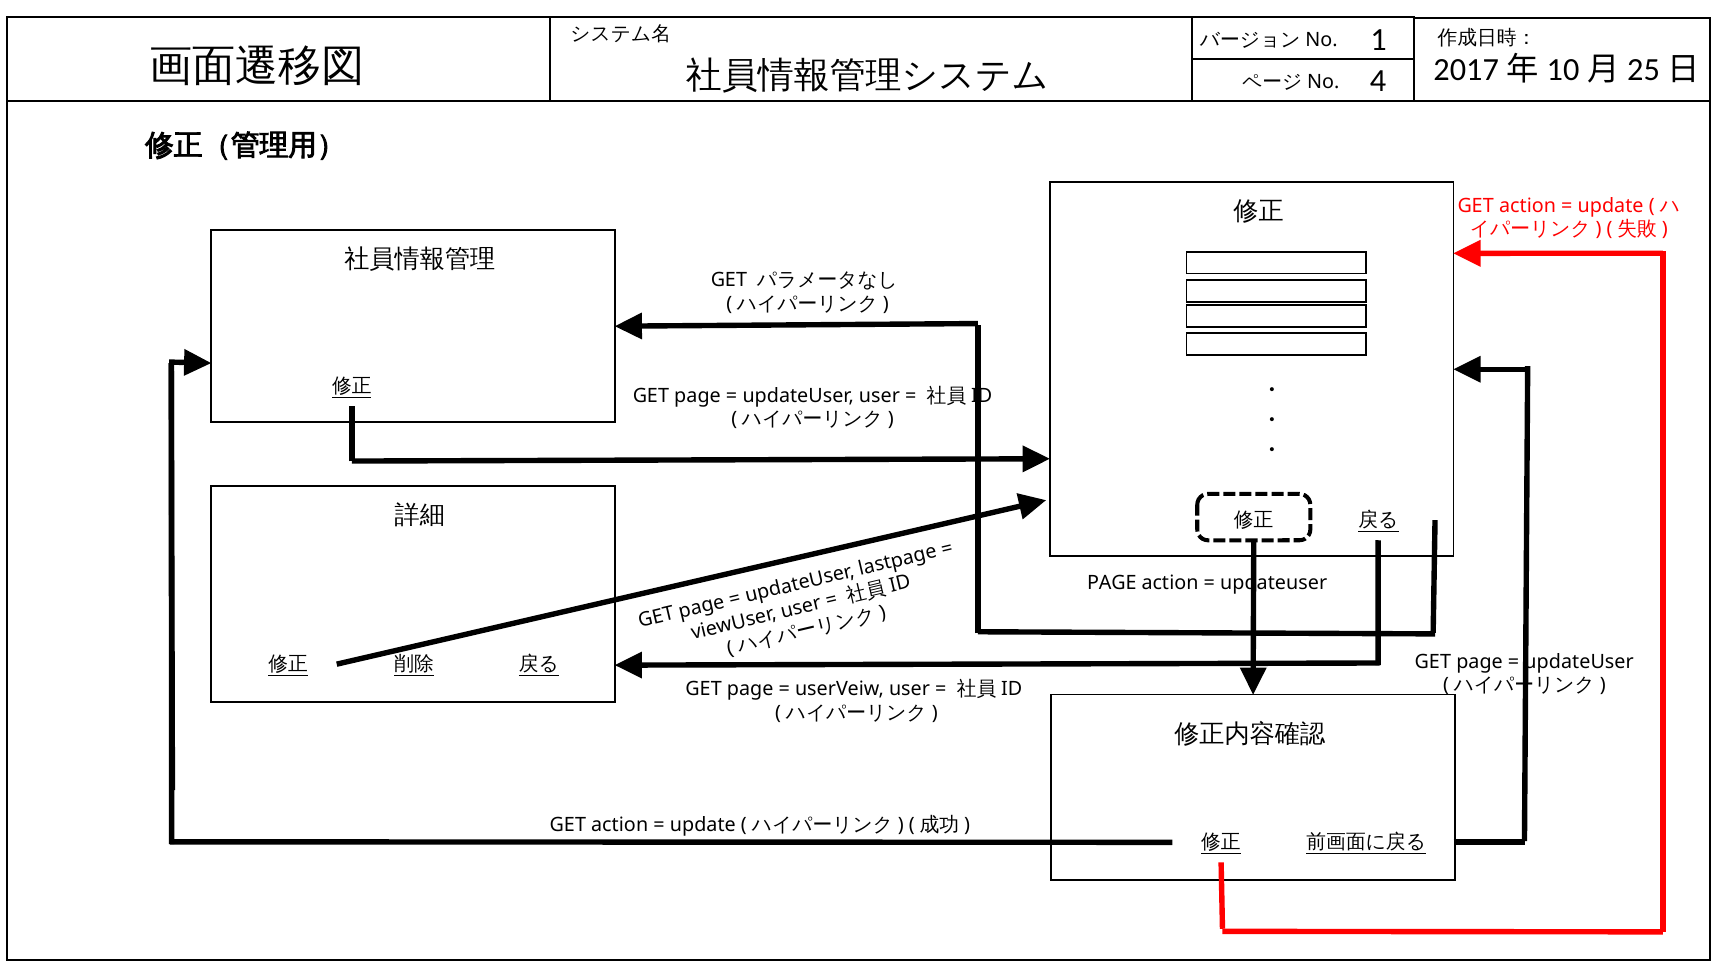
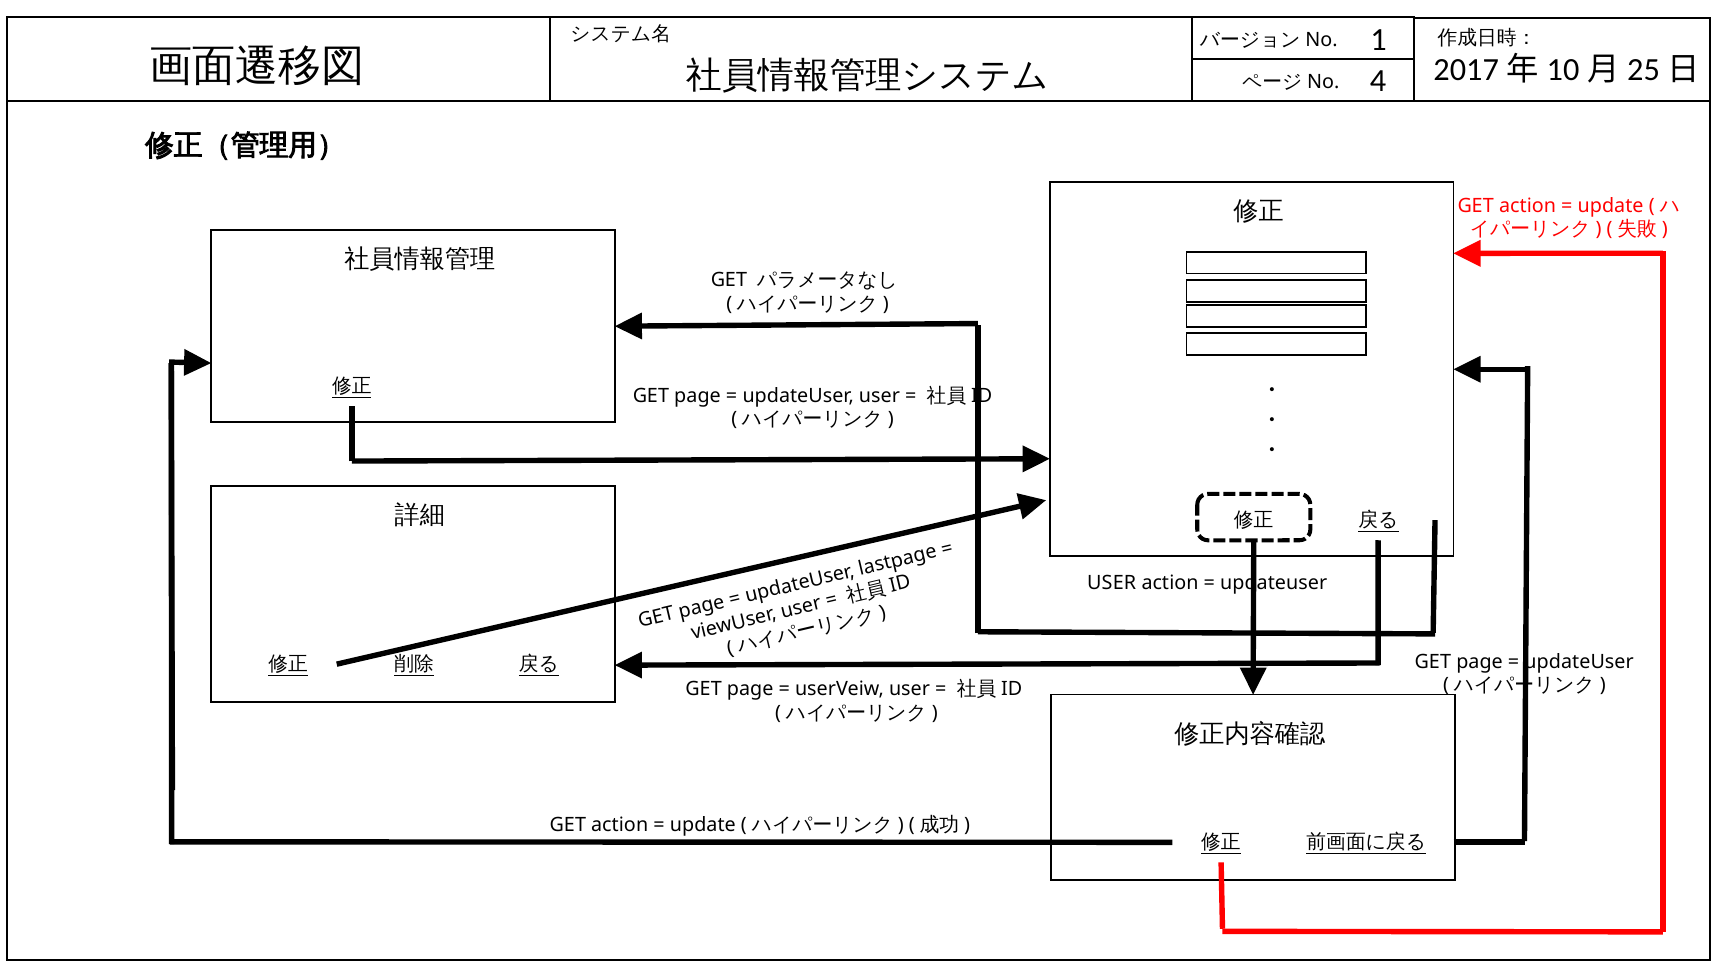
PAGE at (1112, 583): PAGE -> USER
